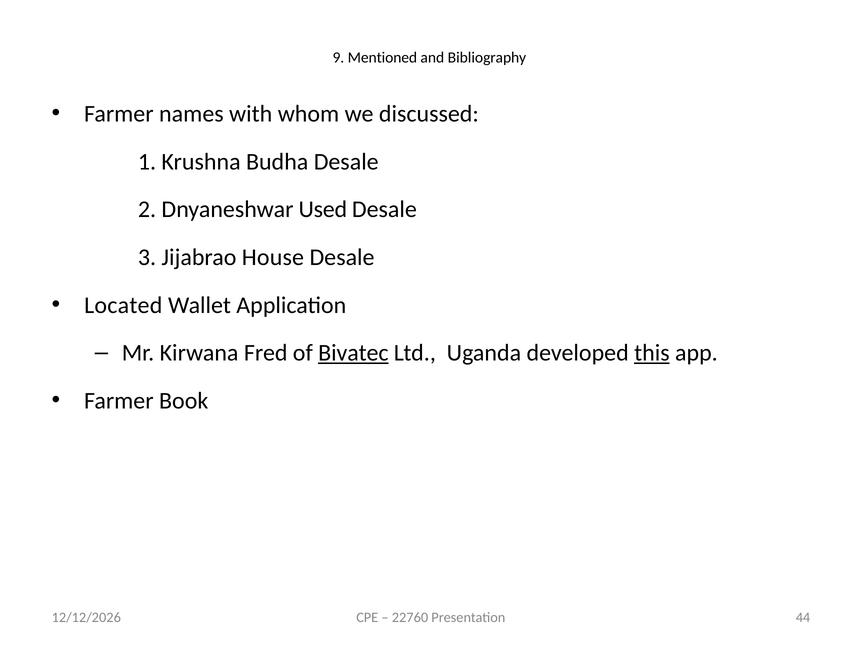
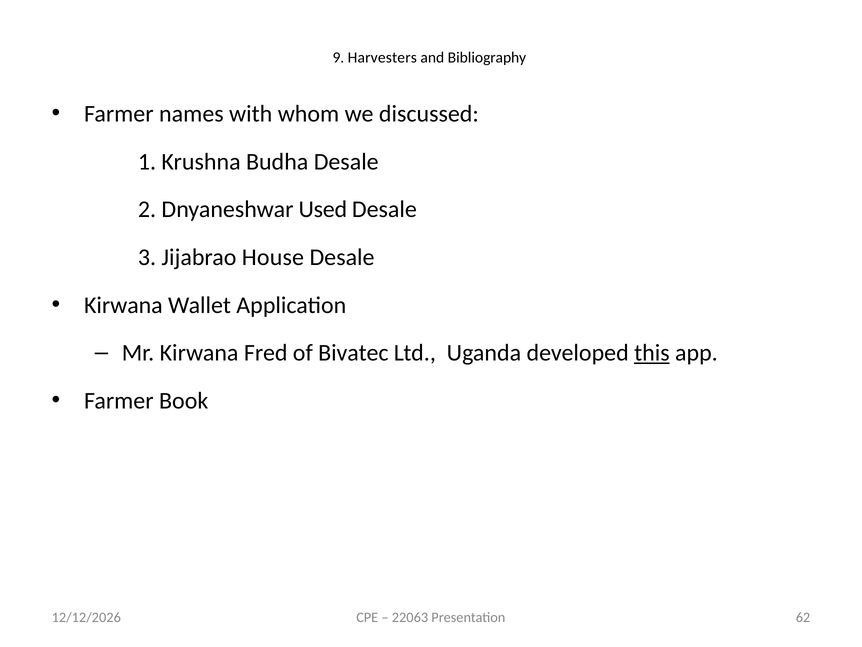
Mentioned: Mentioned -> Harvesters
Located at (123, 305): Located -> Kirwana
Bivatec underline: present -> none
22760: 22760 -> 22063
44: 44 -> 62
